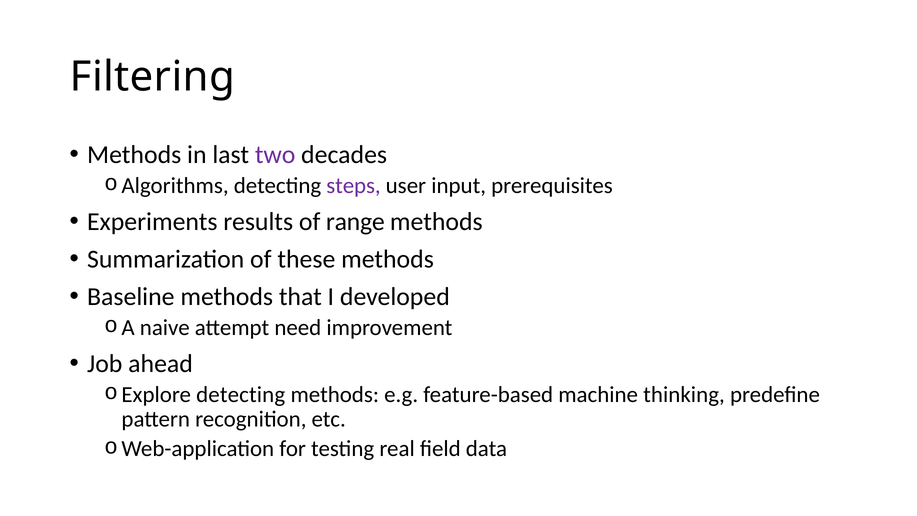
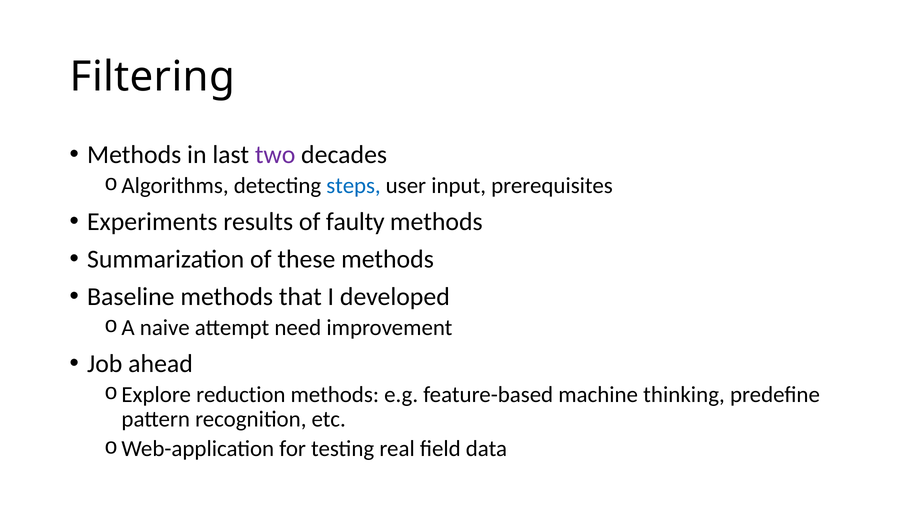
steps colour: purple -> blue
range: range -> faulty
detecting at (241, 394): detecting -> reduction
